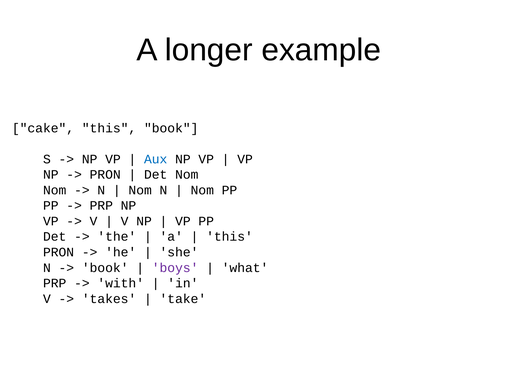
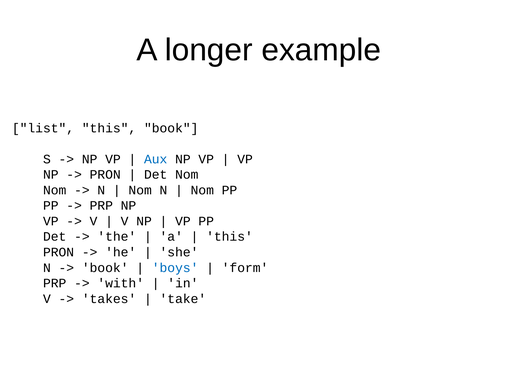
cake: cake -> list
boys colour: purple -> blue
what: what -> form
